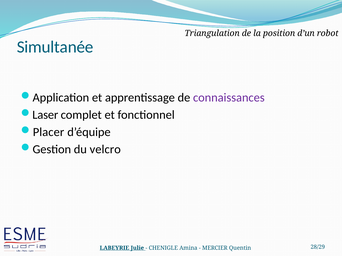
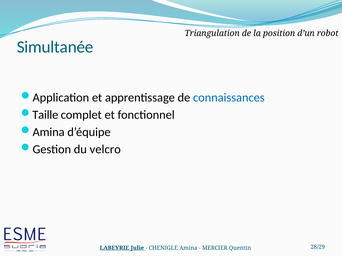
connaissances colour: purple -> blue
Laser: Laser -> Taille
Placer at (49, 132): Placer -> Amina
